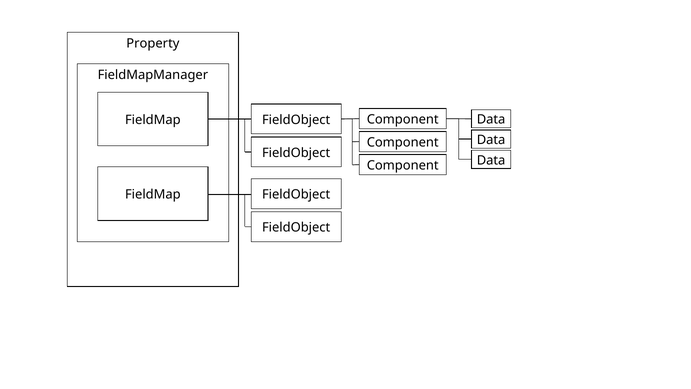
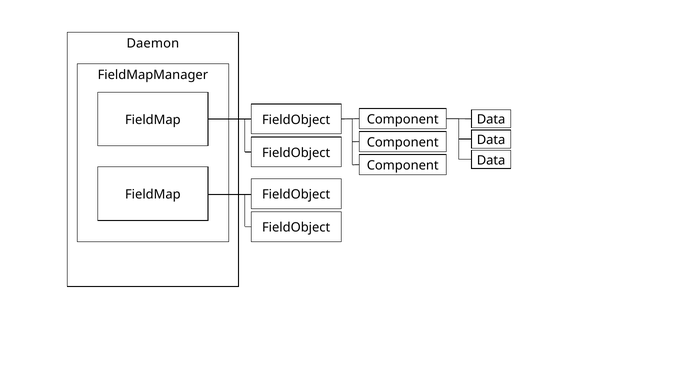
Property: Property -> Daemon
